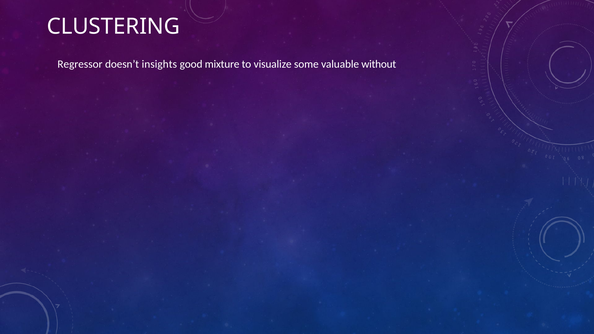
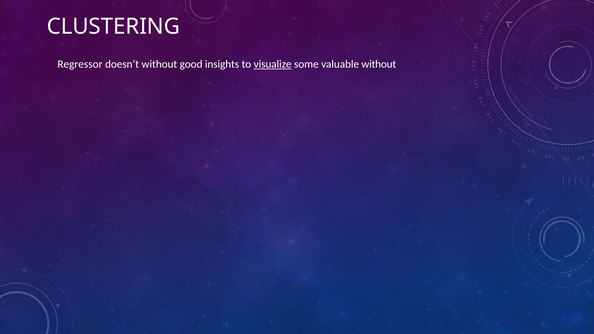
doesn’t insights: insights -> without
mixture: mixture -> insights
visualize underline: none -> present
